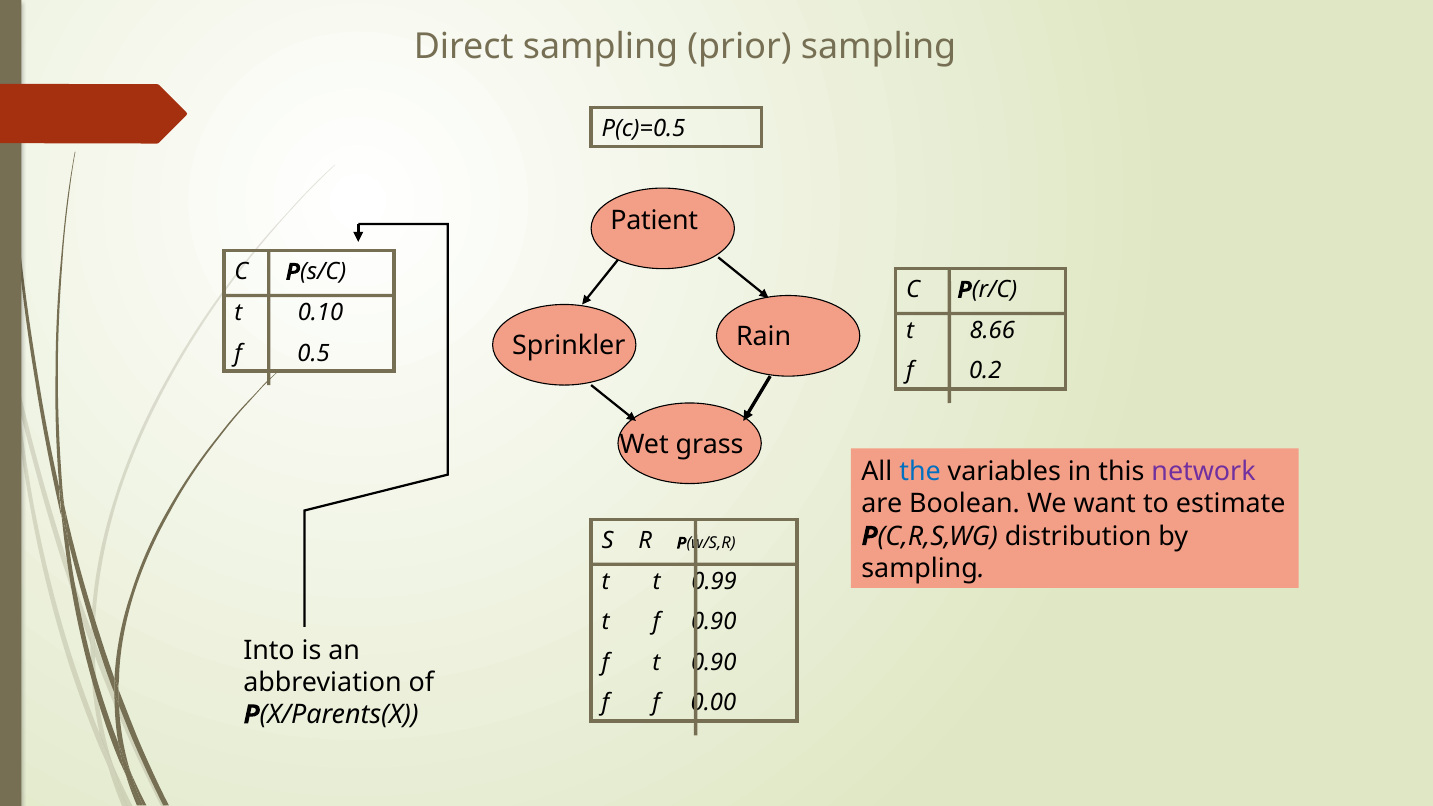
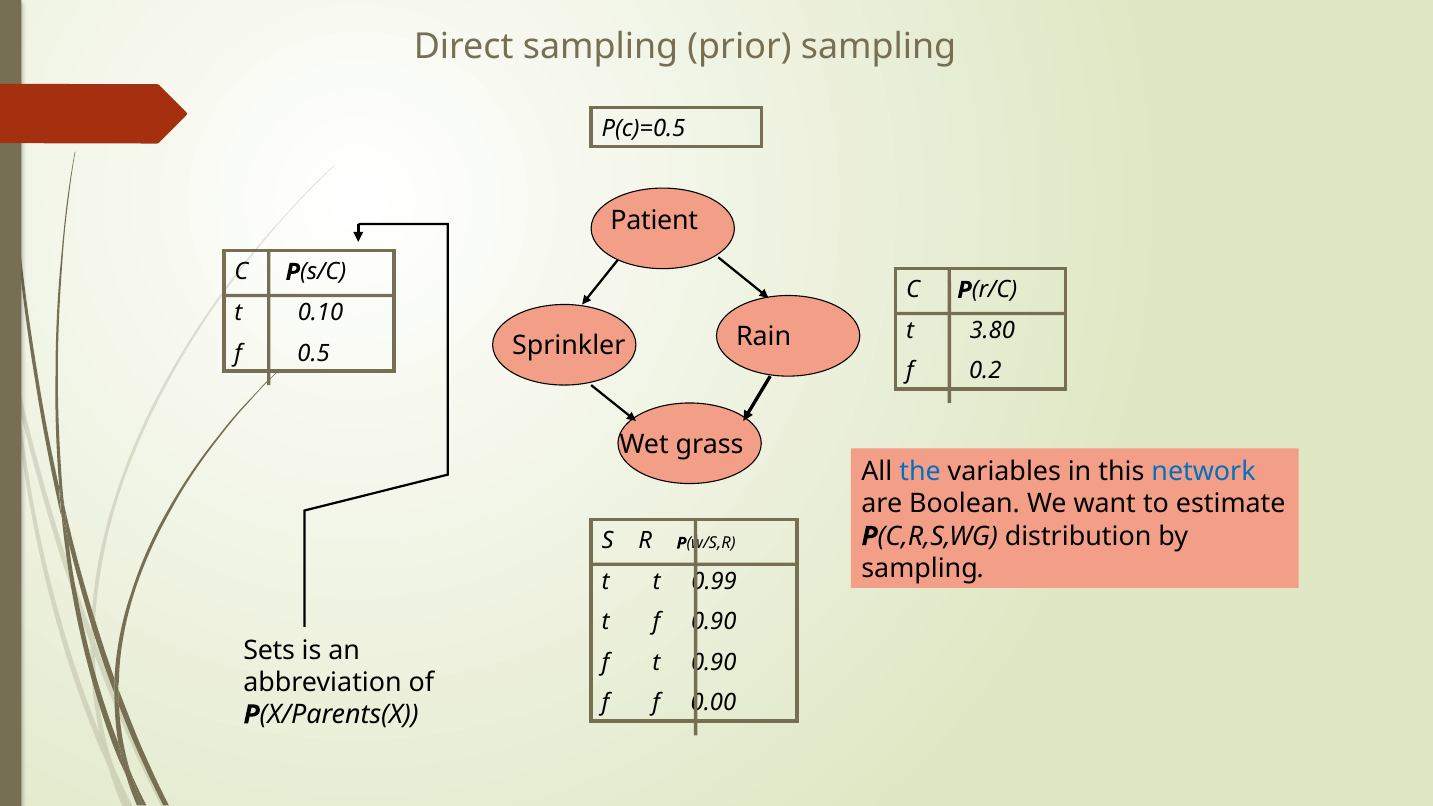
8.66: 8.66 -> 3.80
network colour: purple -> blue
Into: Into -> Sets
